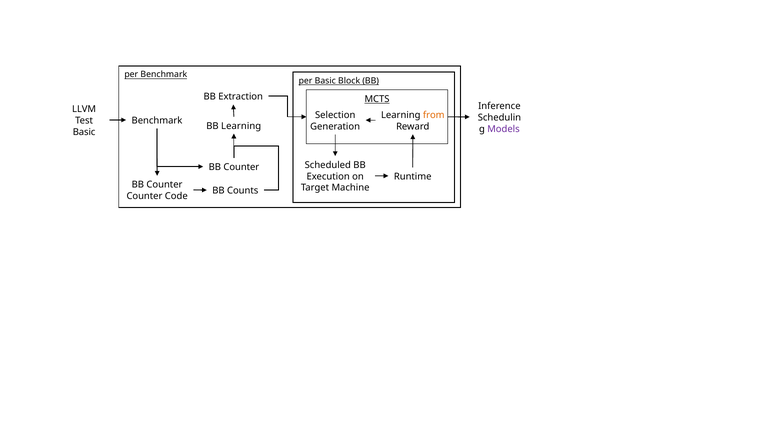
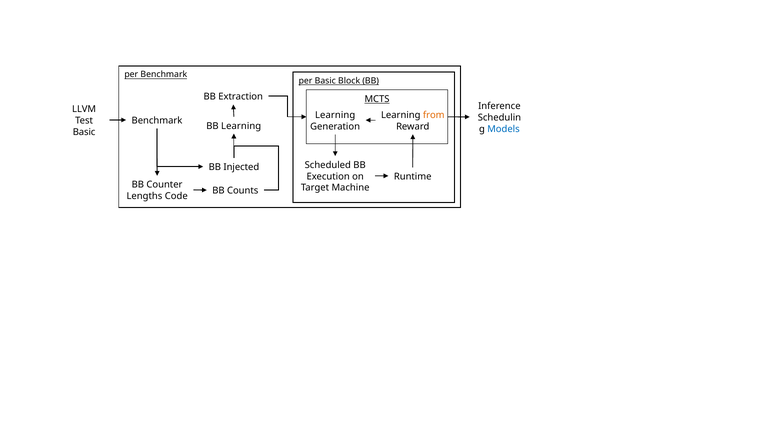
Selection at (335, 115): Selection -> Learning
Models colour: purple -> blue
Counter at (241, 167): Counter -> Injected
Counter at (144, 196): Counter -> Lengths
